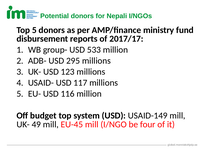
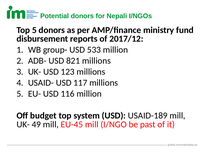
2017/17: 2017/17 -> 2017/12
295: 295 -> 821
USAID-149: USAID-149 -> USAID-189
four: four -> past
